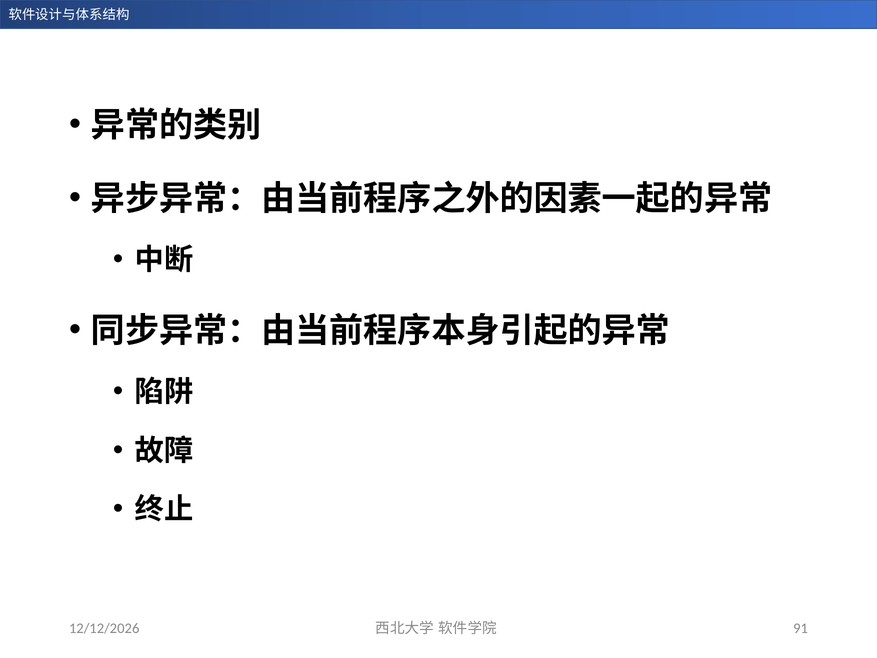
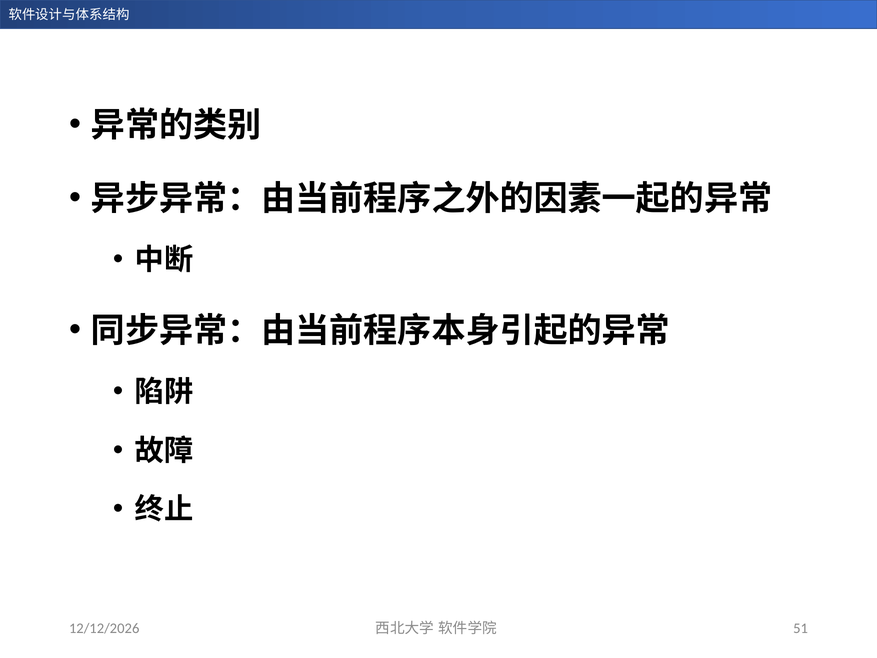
91: 91 -> 51
